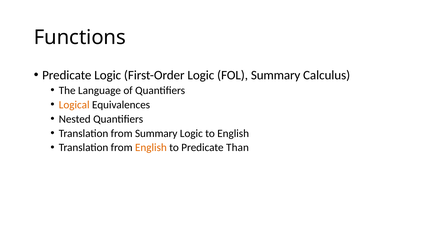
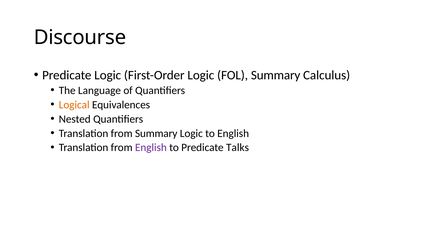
Functions: Functions -> Discourse
English at (151, 148) colour: orange -> purple
Than: Than -> Talks
